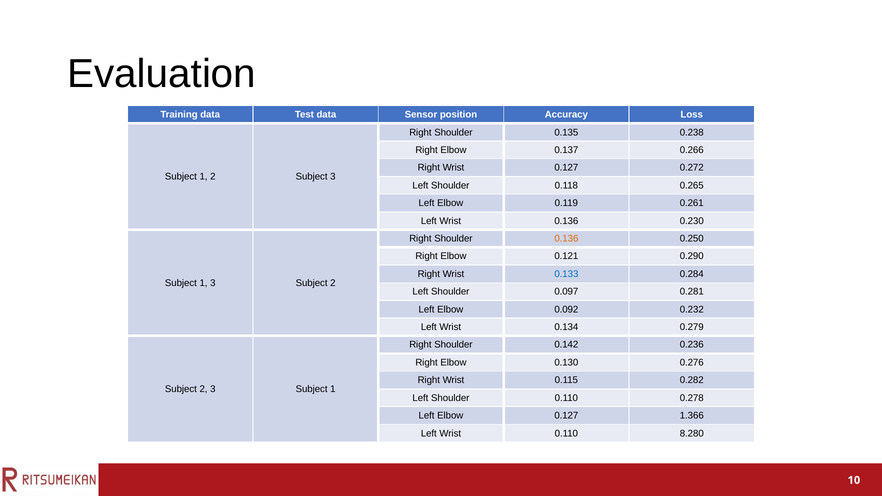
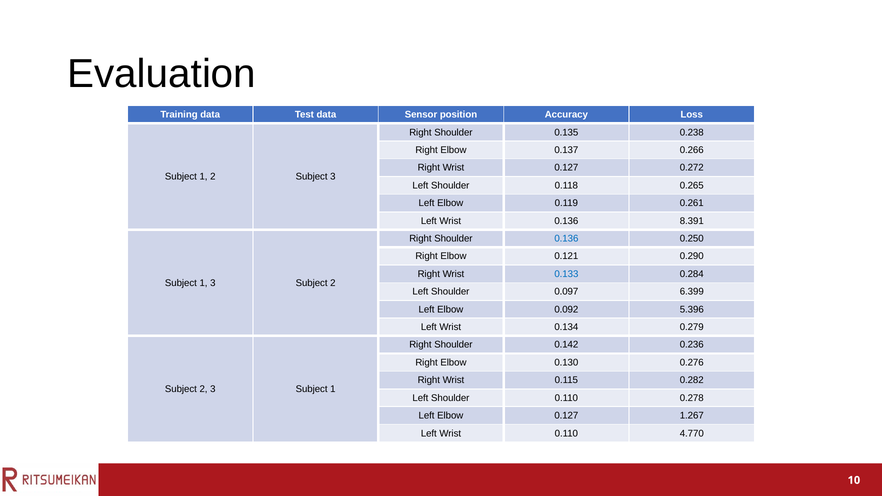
0.230: 0.230 -> 8.391
0.136 at (566, 239) colour: orange -> blue
0.281: 0.281 -> 6.399
0.232: 0.232 -> 5.396
1.366: 1.366 -> 1.267
8.280: 8.280 -> 4.770
